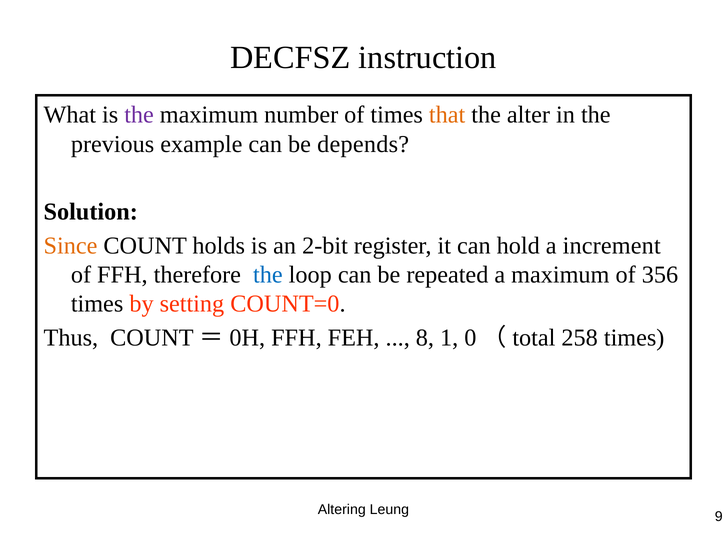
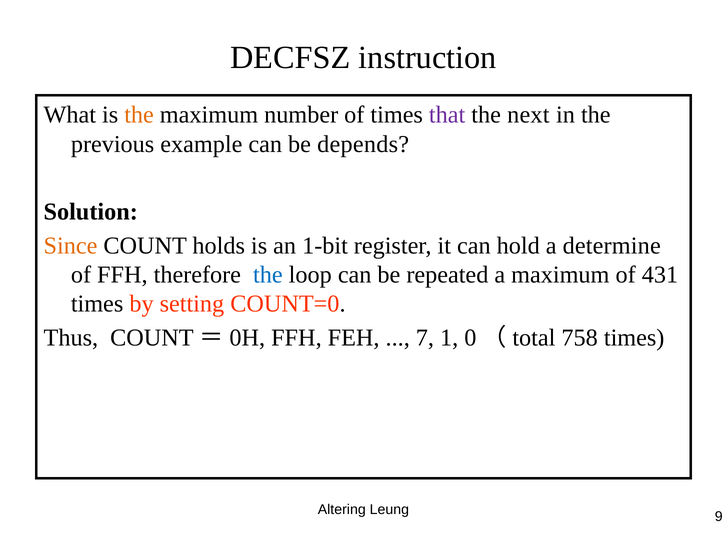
the at (139, 115) colour: purple -> orange
that colour: orange -> purple
alter: alter -> next
2-bit: 2-bit -> 1-bit
increment: increment -> determine
356: 356 -> 431
8: 8 -> 7
258: 258 -> 758
